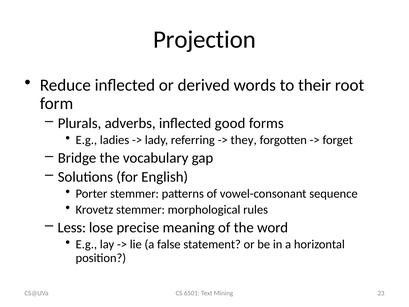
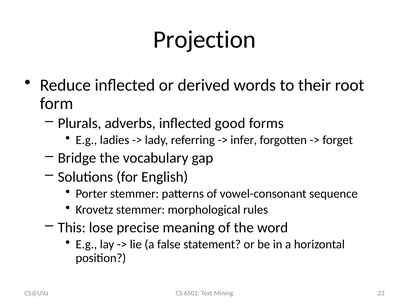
they: they -> infer
Less: Less -> This
